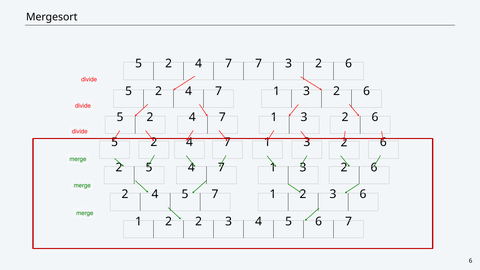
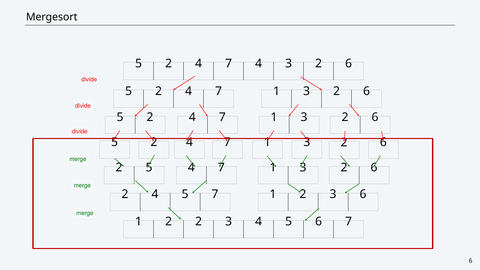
7 7: 7 -> 4
